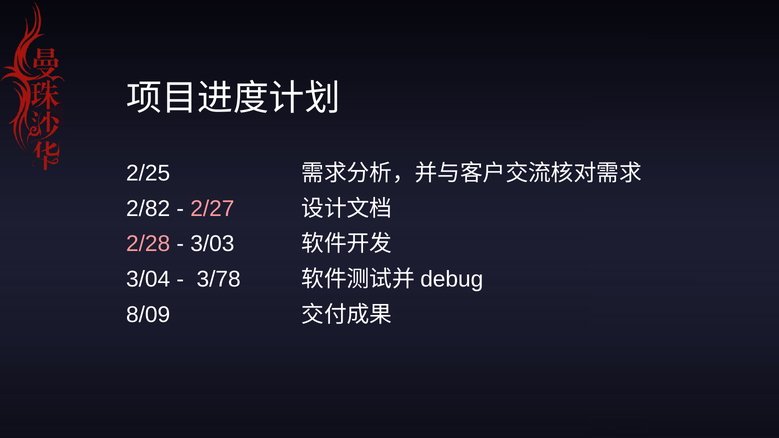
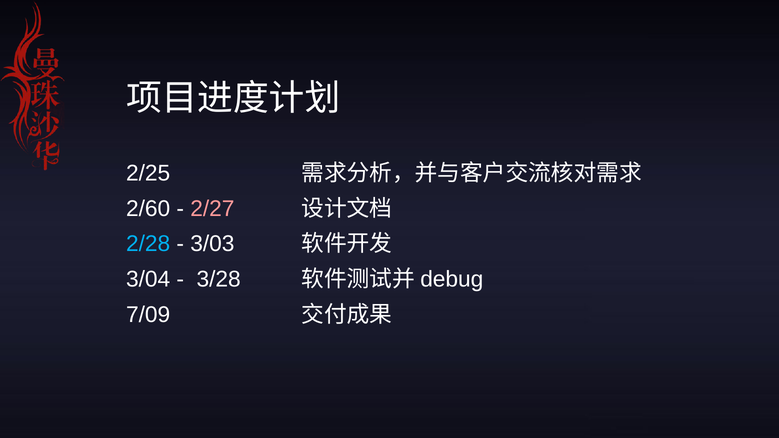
2/82: 2/82 -> 2/60
2/28 colour: pink -> light blue
3/78: 3/78 -> 3/28
8/09: 8/09 -> 7/09
